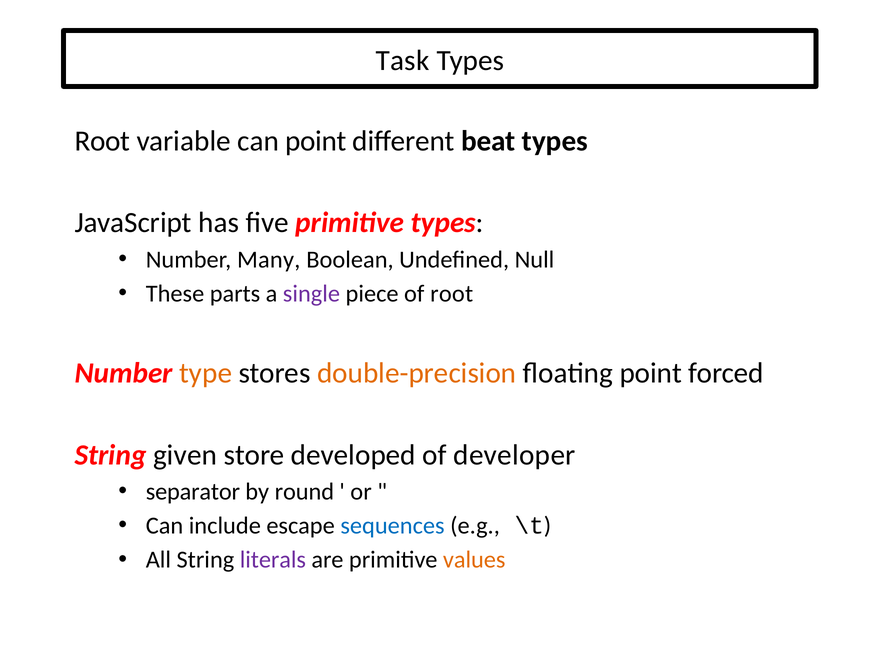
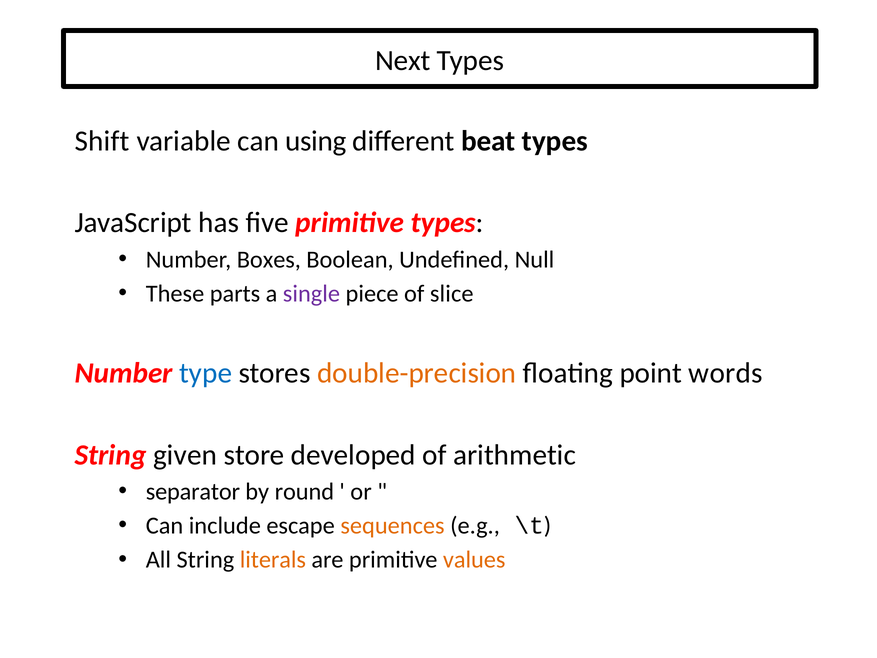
Task: Task -> Next
Root at (102, 141): Root -> Shift
can point: point -> using
Many: Many -> Boxes
of root: root -> slice
type colour: orange -> blue
forced: forced -> words
developer: developer -> arithmetic
sequences colour: blue -> orange
literals colour: purple -> orange
